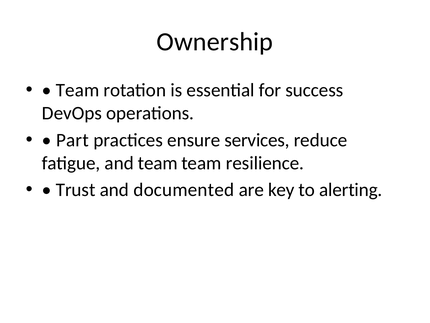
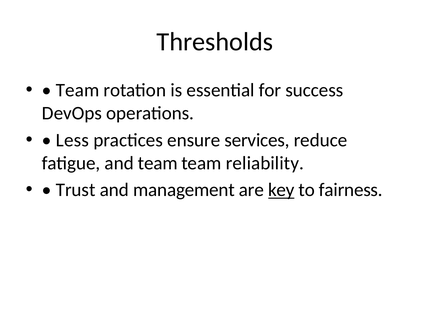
Ownership: Ownership -> Thresholds
Part: Part -> Less
resilience: resilience -> reliability
documented: documented -> management
key underline: none -> present
alerting: alerting -> fairness
